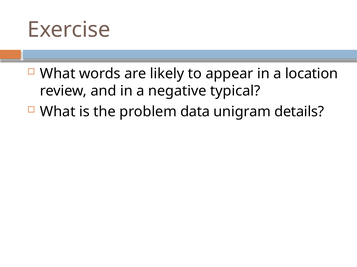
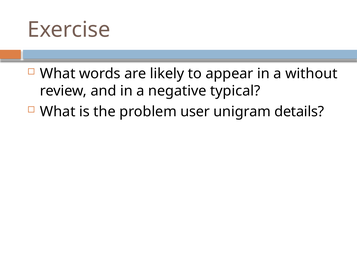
location: location -> without
data: data -> user
